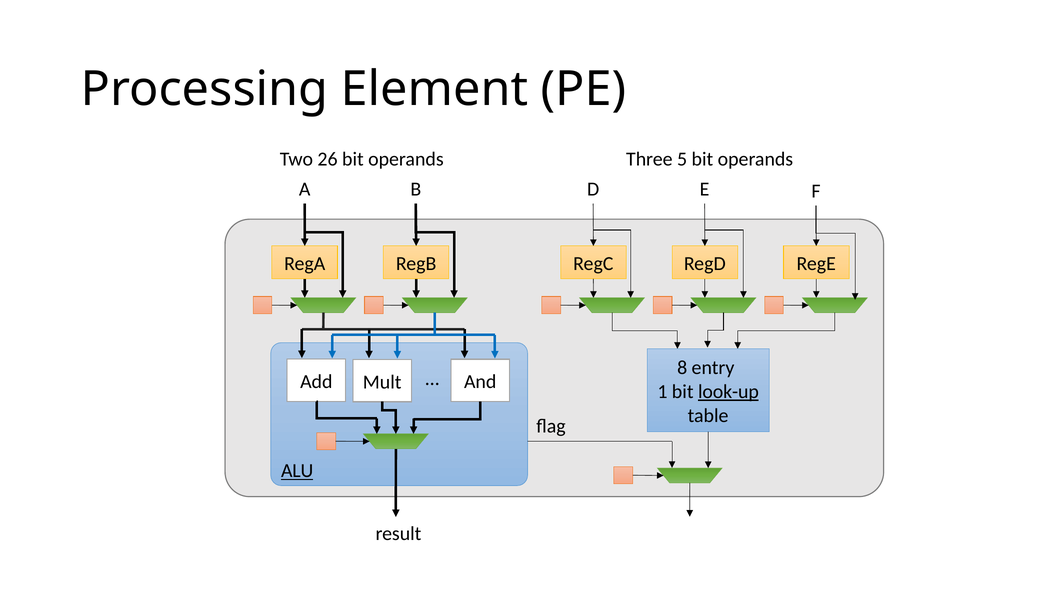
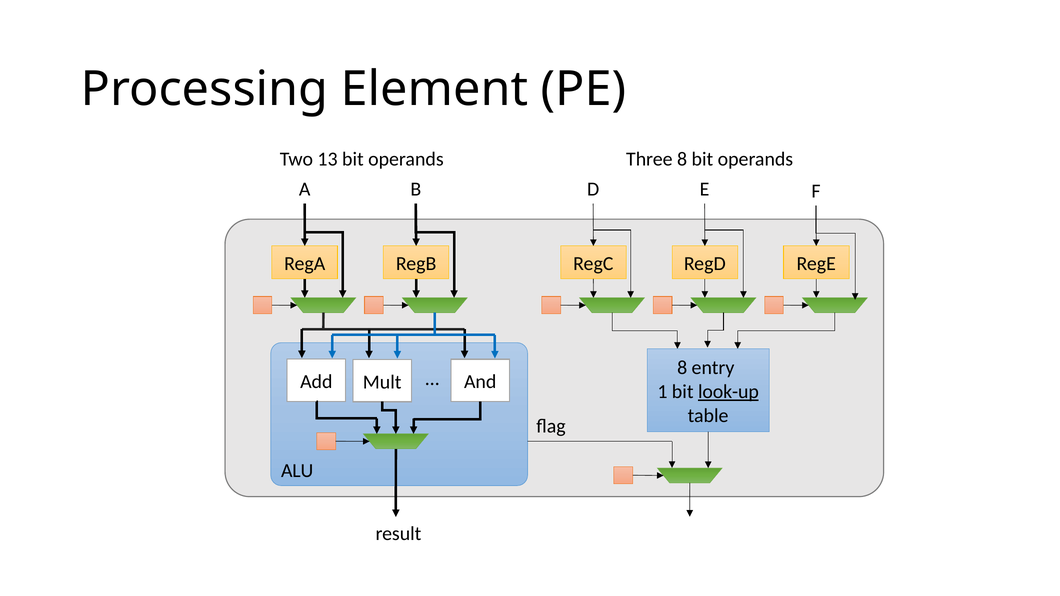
26: 26 -> 13
Three 5: 5 -> 8
ALU underline: present -> none
